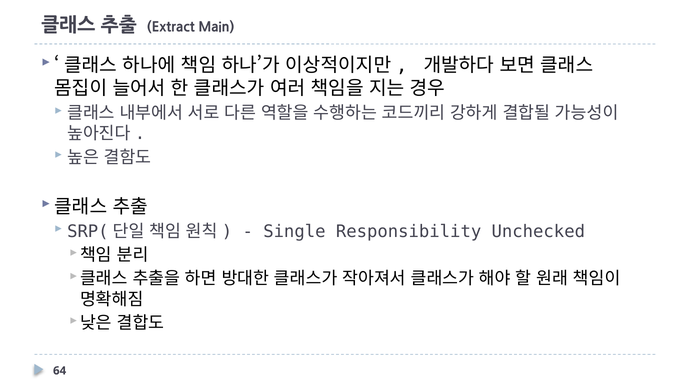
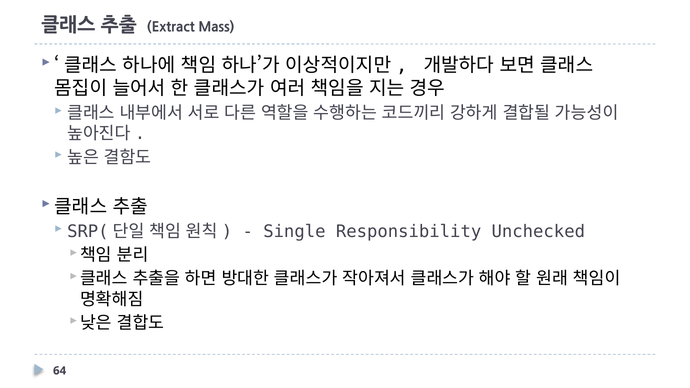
Main: Main -> Mass
